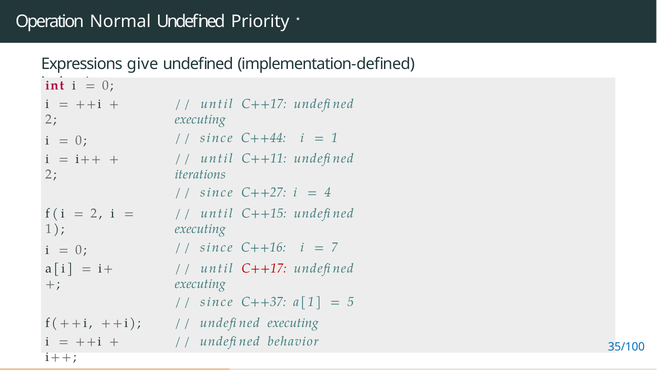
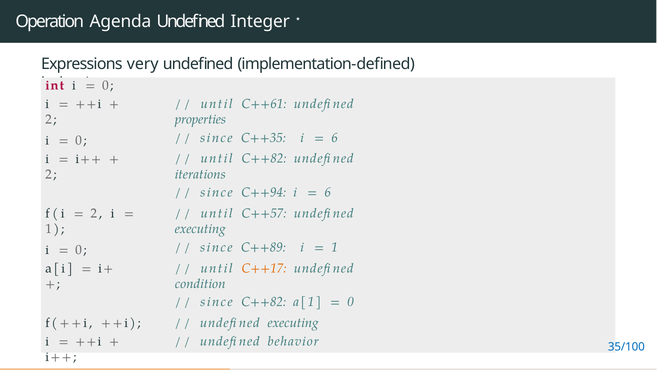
Normal: Normal -> Agenda
Priority: Priority -> Integer
give: give -> very
C++17 at (264, 104): C++17 -> C++61
executing at (200, 119): executing -> properties
C++44: C++44 -> C++35
1 at (335, 138): 1 -> 6
until C++11: C++11 -> C++82
C++27: C++27 -> C++94
4 at (328, 193): 4 -> 6
C++15: C++15 -> C++57
C++16: C++16 -> C++89
7 at (335, 247): 7 -> 1
C++17 at (264, 268) colour: red -> orange
executing at (200, 284): executing -> condition
since C++37: C++37 -> C++82
5 at (351, 302): 5 -> 0
